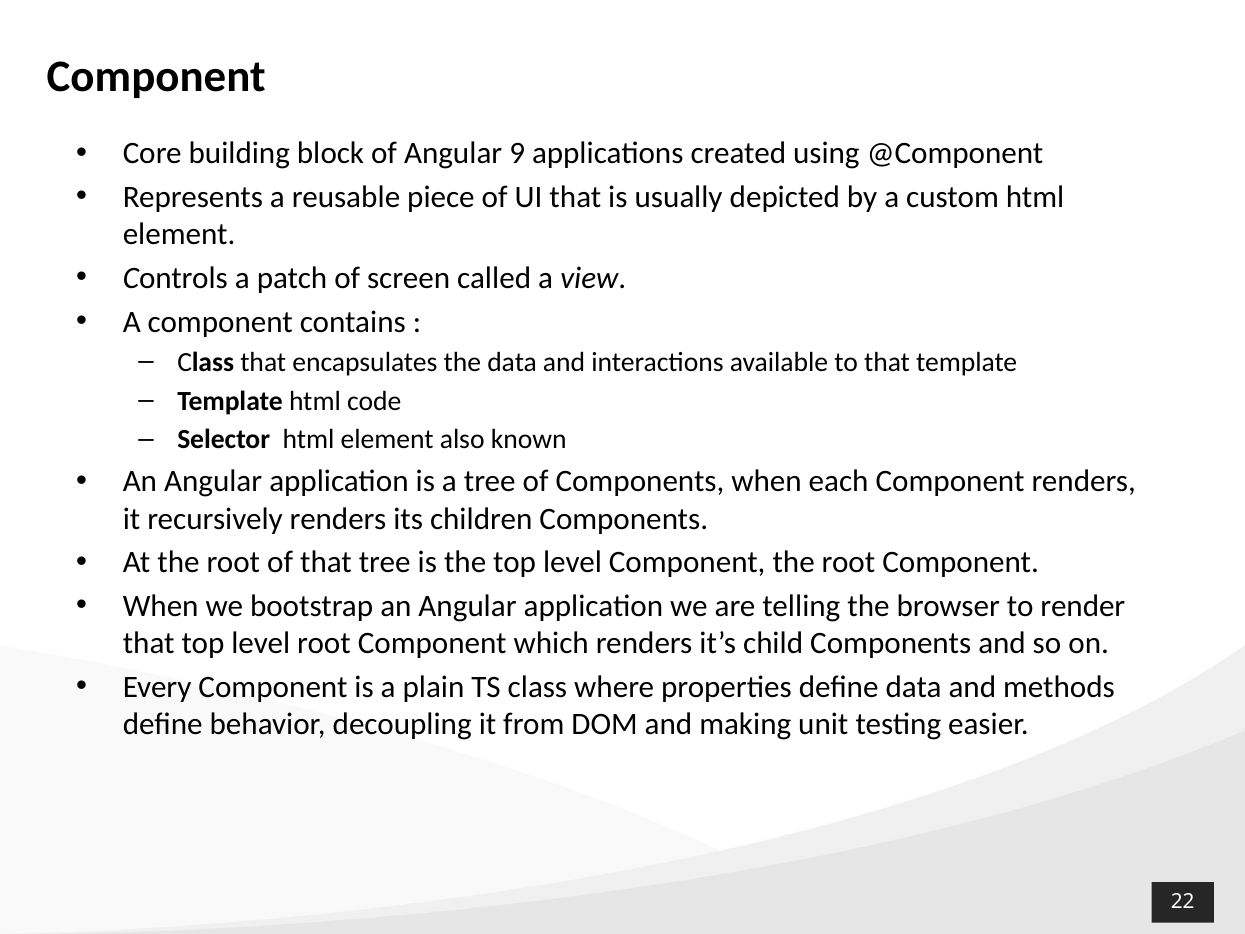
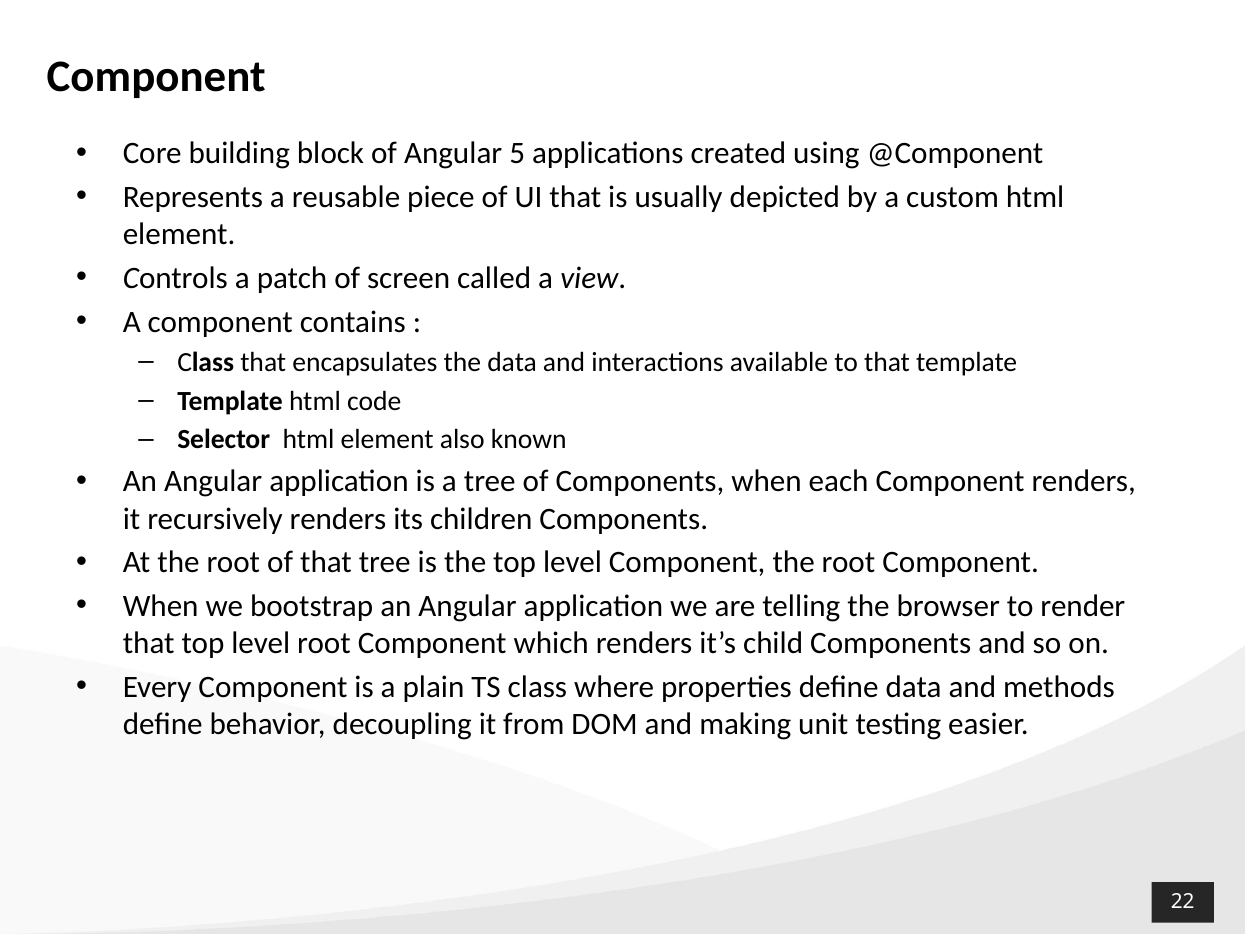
9: 9 -> 5
